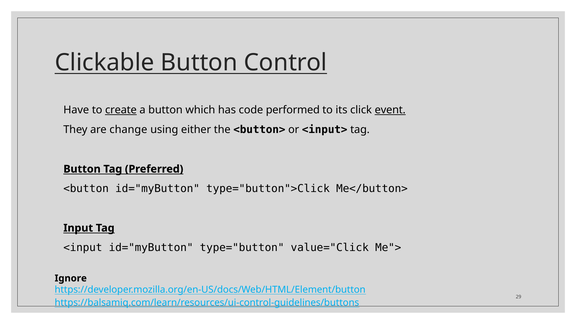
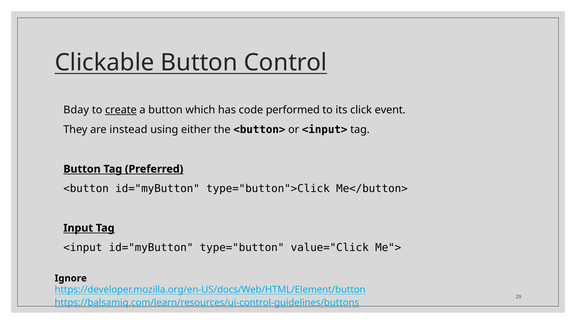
Have: Have -> Bday
event underline: present -> none
change: change -> instead
